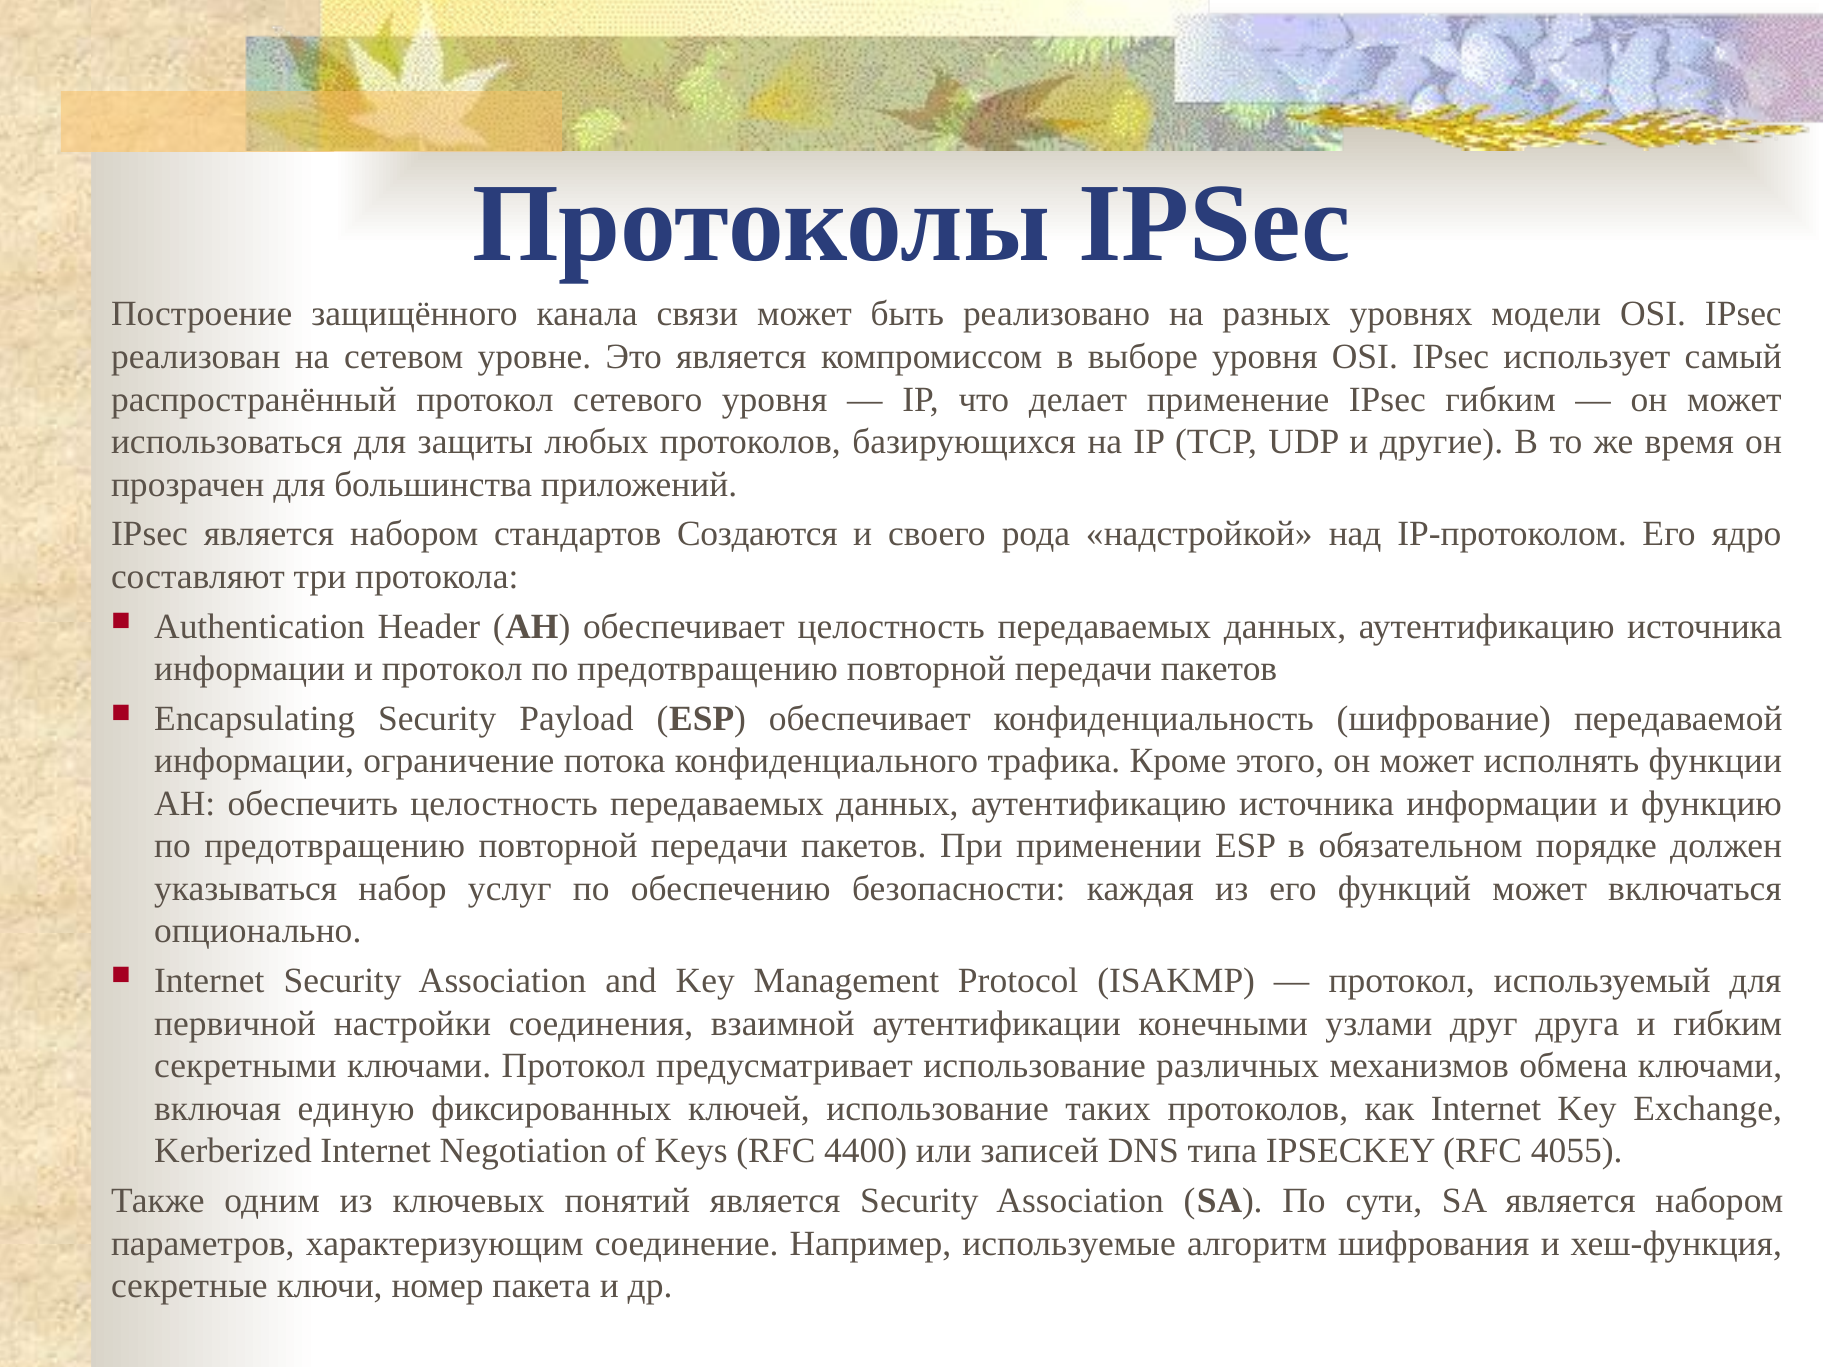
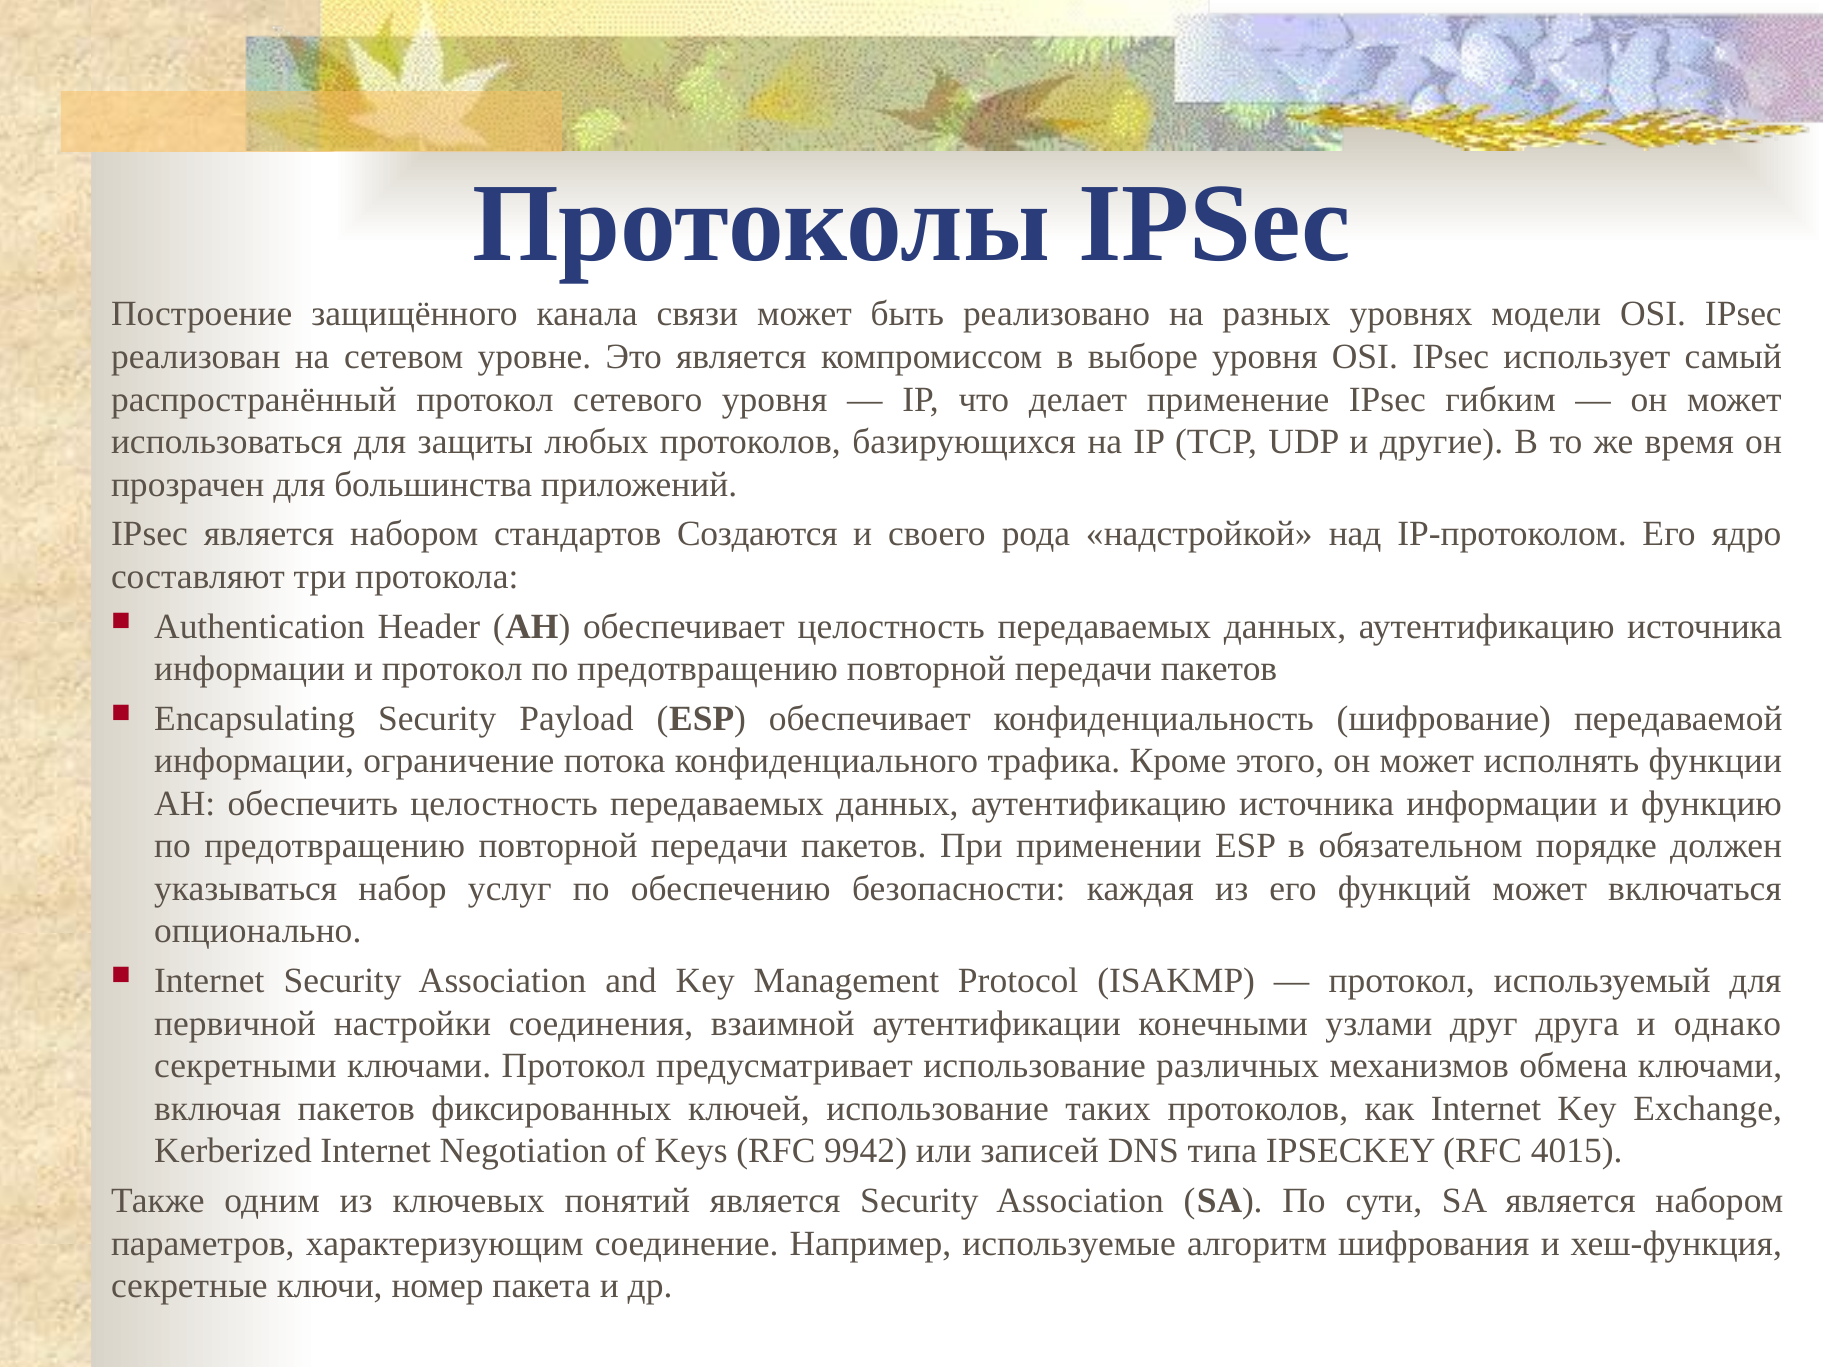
и гибким: гибким -> однако
включая единую: единую -> пакетов
4400: 4400 -> 9942
4055: 4055 -> 4015
